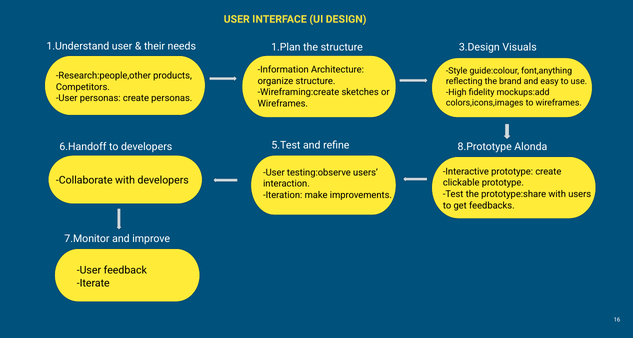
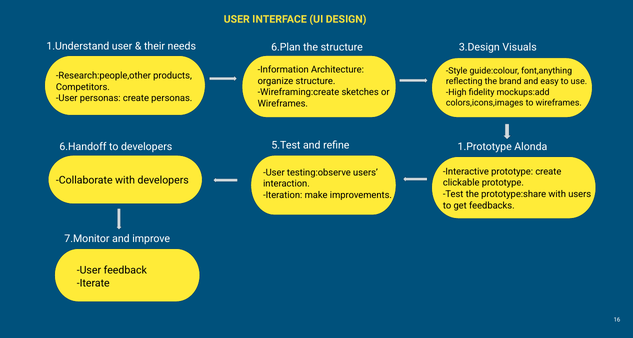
1.Plan: 1.Plan -> 6.Plan
8.Prototype: 8.Prototype -> 1.Prototype
